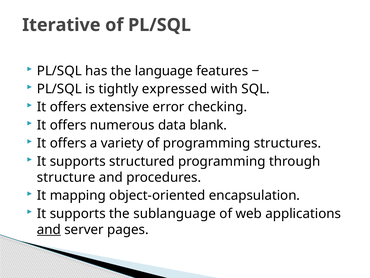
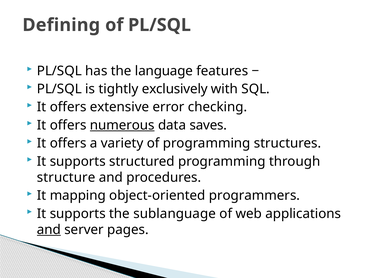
Iterative: Iterative -> Defining
expressed: expressed -> exclusively
numerous underline: none -> present
blank: blank -> saves
encapsulation: encapsulation -> programmers
